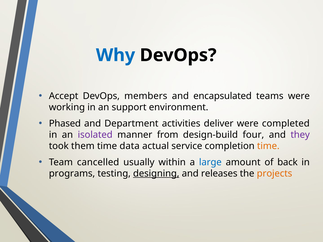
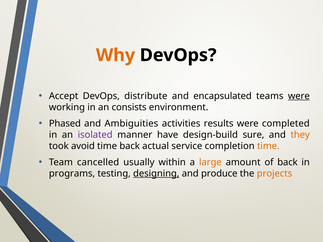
Why colour: blue -> orange
members: members -> distribute
were at (299, 96) underline: none -> present
support: support -> consists
Department: Department -> Ambiguities
deliver: deliver -> results
from: from -> have
four: four -> sure
they colour: purple -> orange
them: them -> avoid
time data: data -> back
large colour: blue -> orange
releases: releases -> produce
